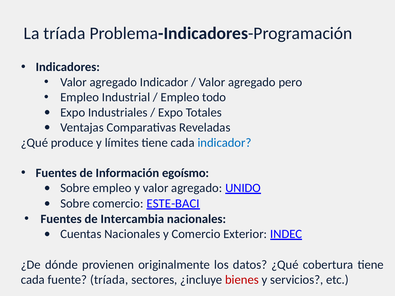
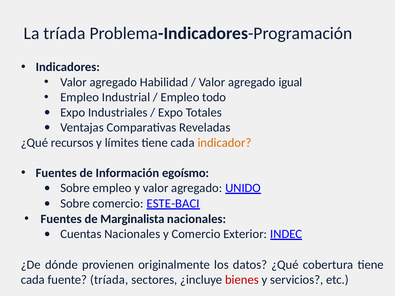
agregado Indicador: Indicador -> Habilidad
pero: pero -> igual
produce: produce -> recursos
indicador at (224, 143) colour: blue -> orange
Intercambia: Intercambia -> Marginalista
